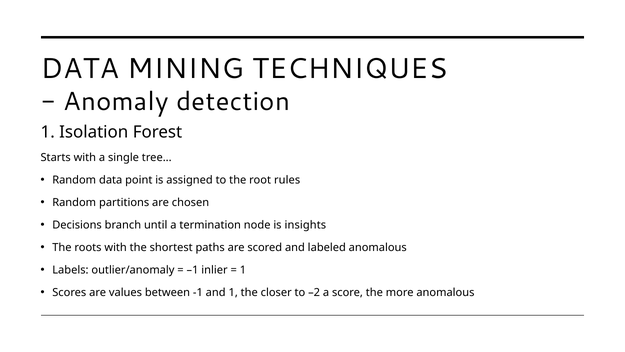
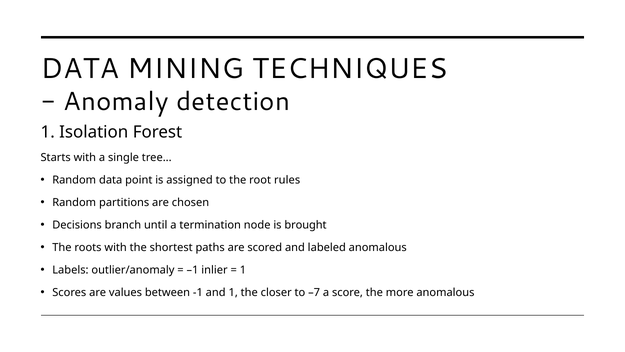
insights: insights -> brought
–2: –2 -> –7
